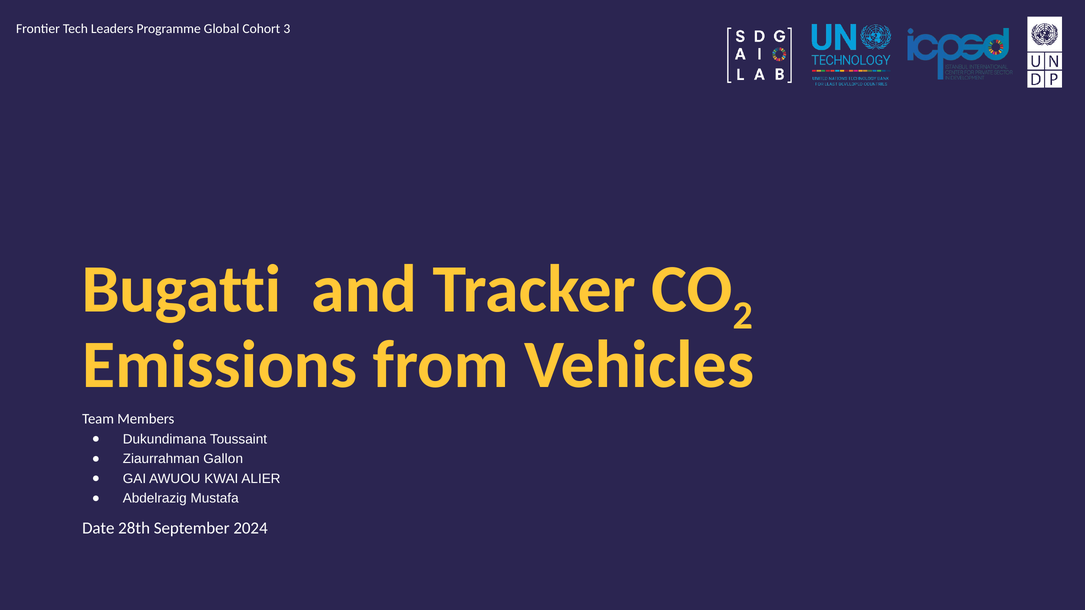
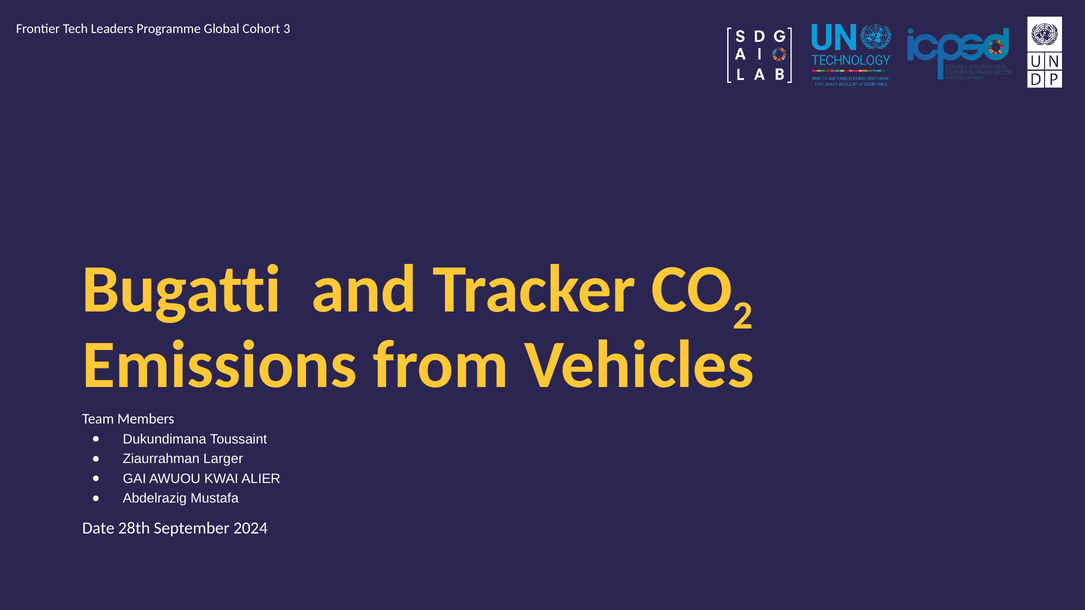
Gallon: Gallon -> Larger
